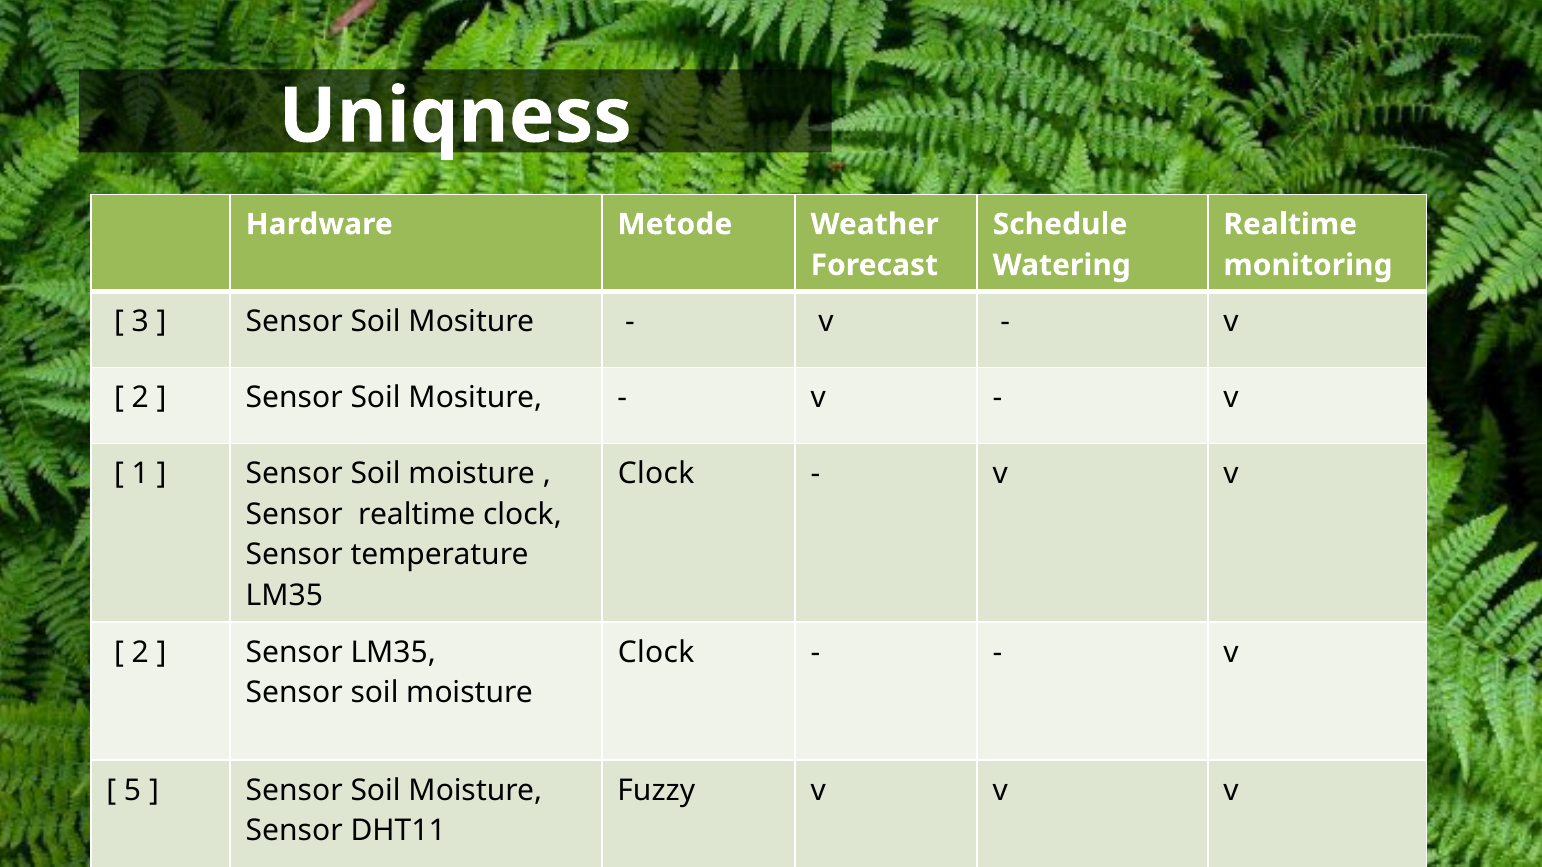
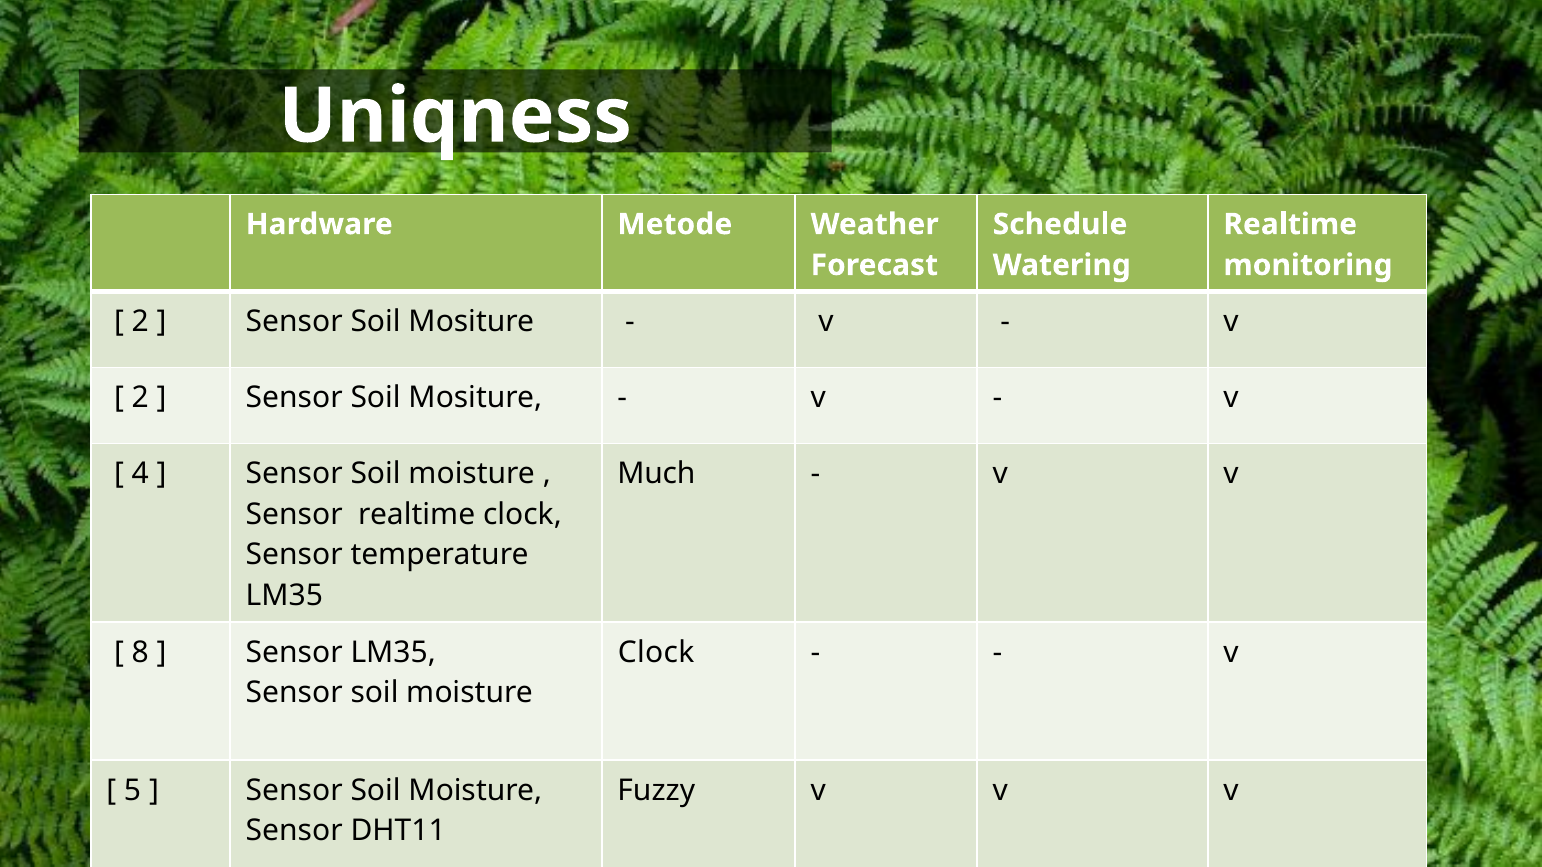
3 at (140, 322): 3 -> 2
1: 1 -> 4
Clock at (656, 474): Clock -> Much
2 at (140, 653): 2 -> 8
